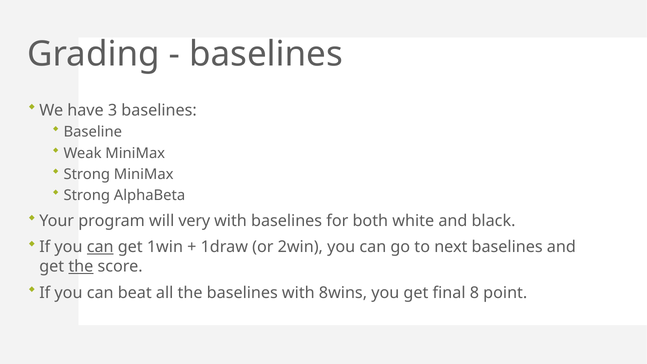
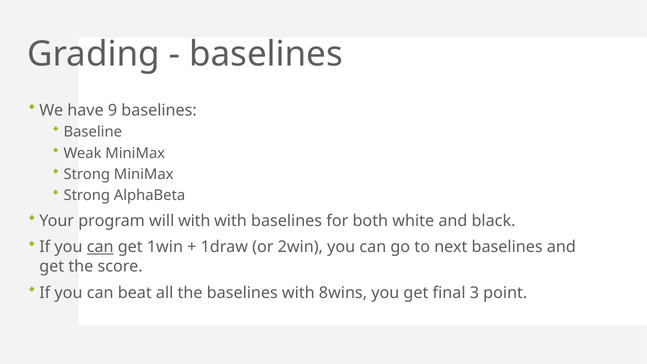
3: 3 -> 9
will very: very -> with
the at (81, 266) underline: present -> none
8: 8 -> 3
